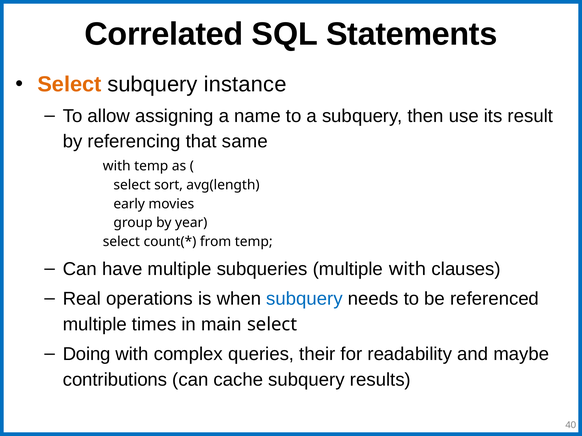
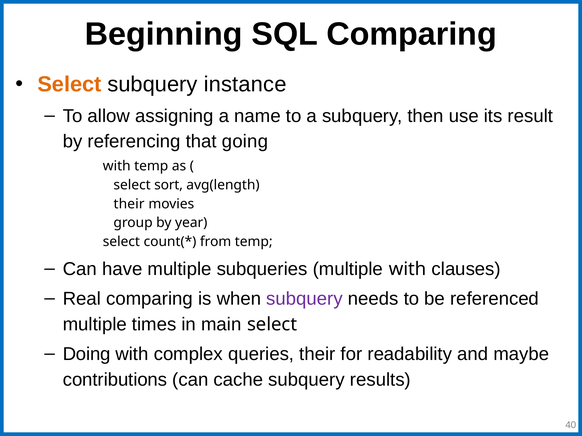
Correlated: Correlated -> Beginning
SQL Statements: Statements -> Comparing
same: same -> going
early at (129, 204): early -> their
Real operations: operations -> comparing
subquery at (304, 299) colour: blue -> purple
